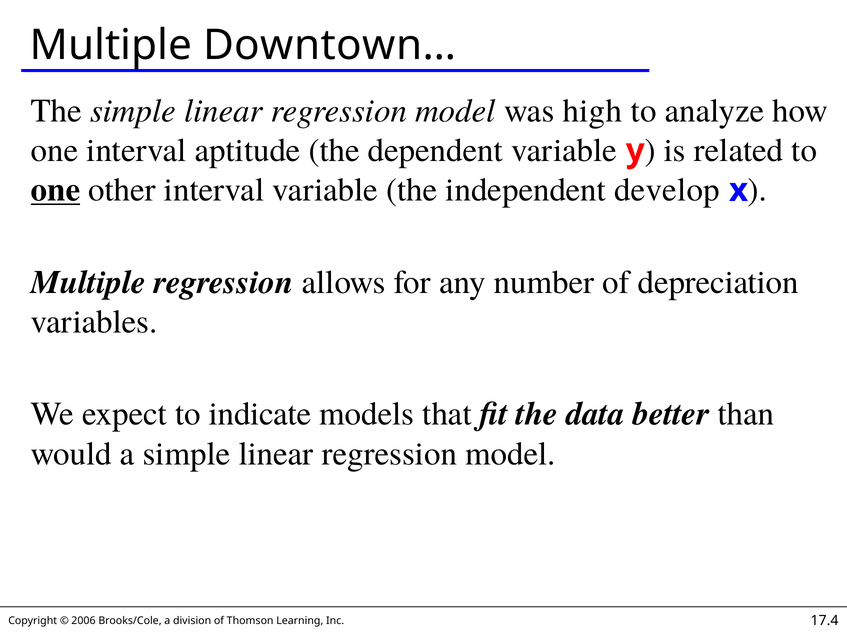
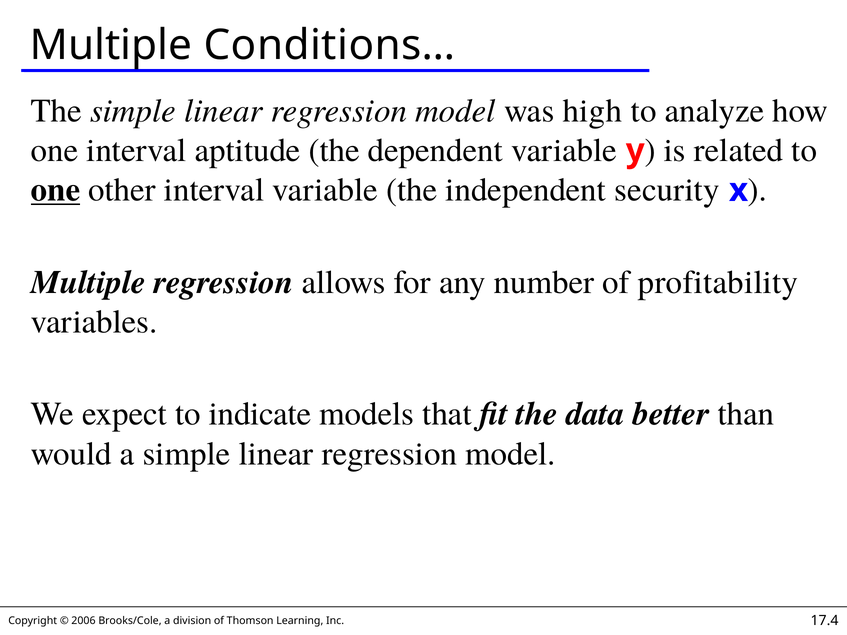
Downtown…: Downtown… -> Conditions…
develop: develop -> security
depreciation: depreciation -> profitability
